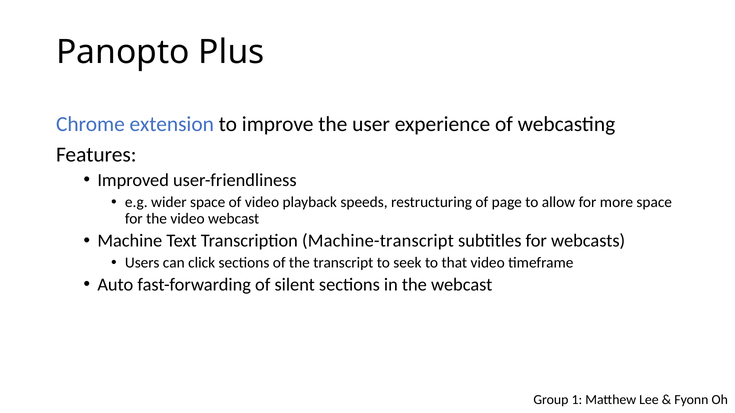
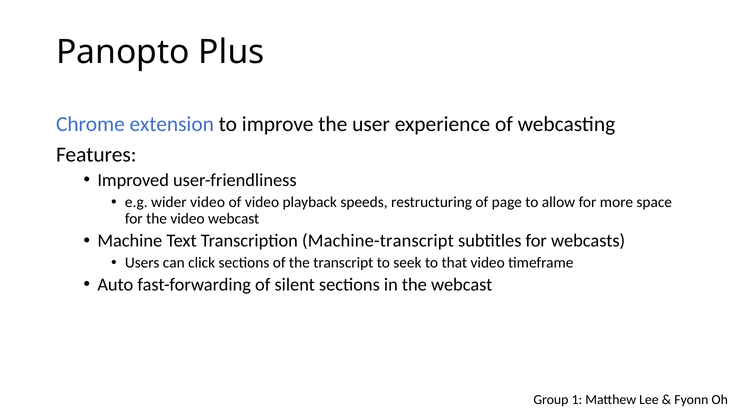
wider space: space -> video
